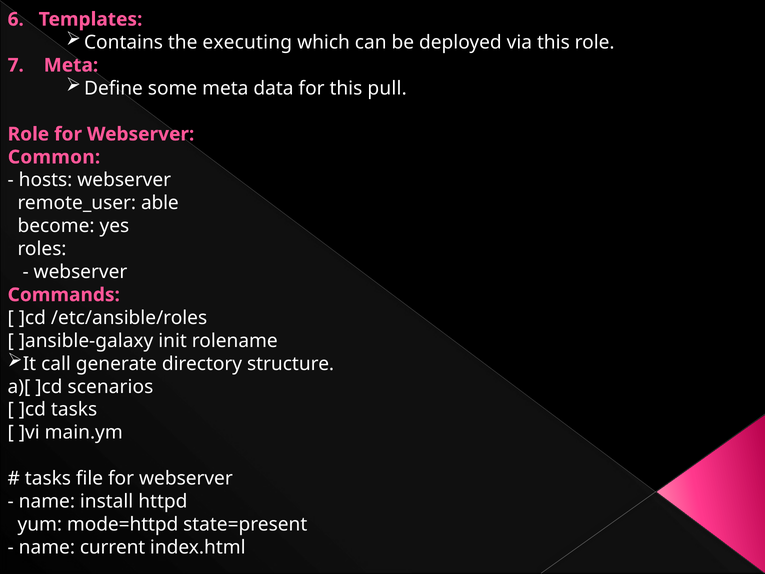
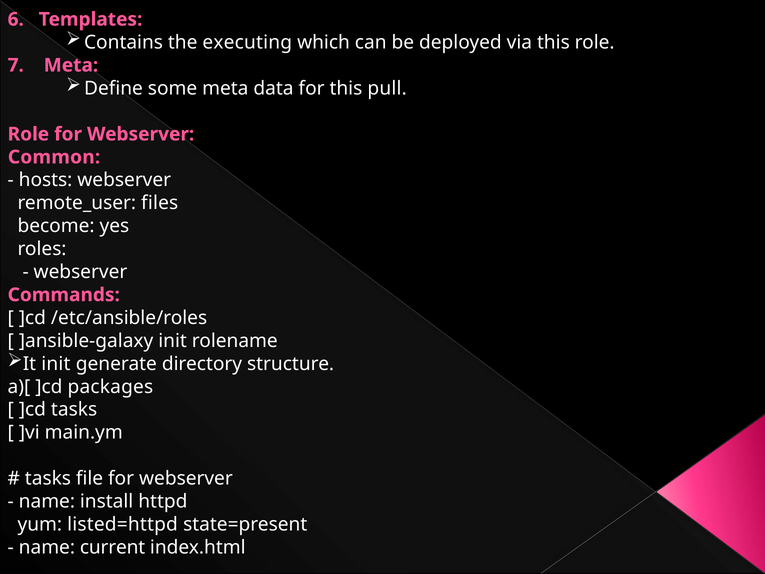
able: able -> files
It call: call -> init
scenarios: scenarios -> packages
mode=httpd: mode=httpd -> listed=httpd
